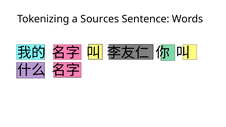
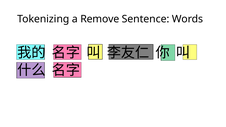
Sources: Sources -> Remove
